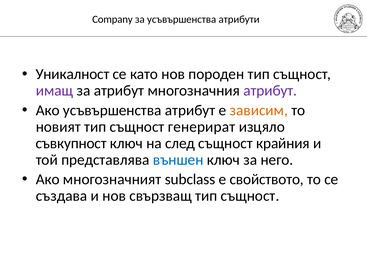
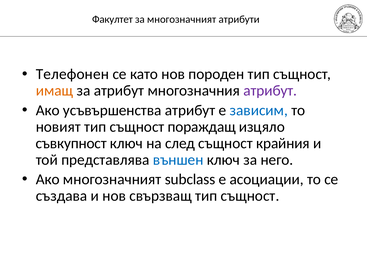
Company: Company -> Факултет
за усъвършенства: усъвършенства -> многозначният
Уникалност: Уникалност -> Телефонен
имащ colour: purple -> orange
зависим colour: orange -> blue
генерират: генерират -> пораждащ
свойството: свойството -> асоциации
